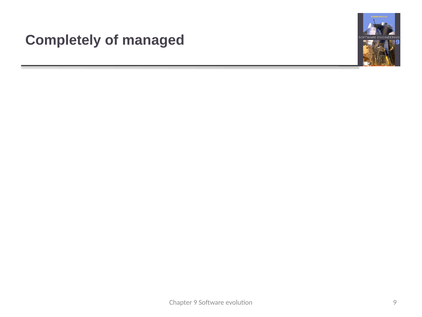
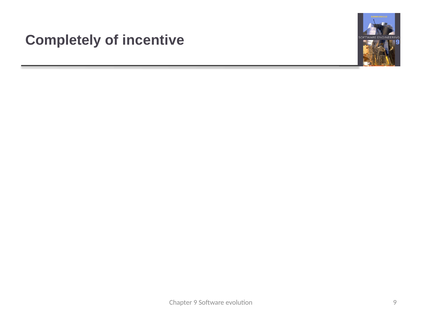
managed: managed -> incentive
